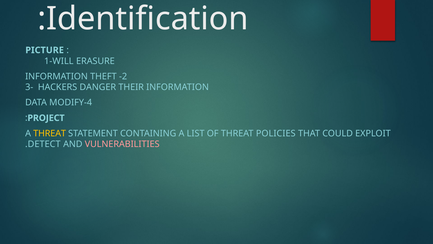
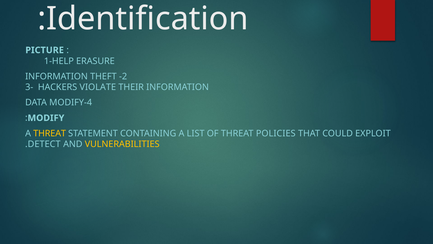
1-WILL: 1-WILL -> 1-HELP
DANGER: DANGER -> VIOLATE
PROJECT at (46, 118): PROJECT -> MODIFY
VULNERABILITIES colour: pink -> yellow
